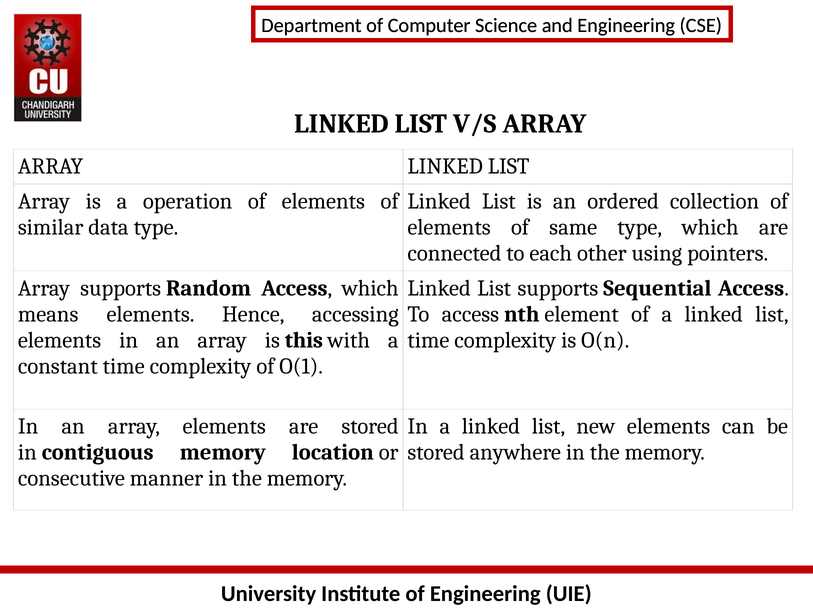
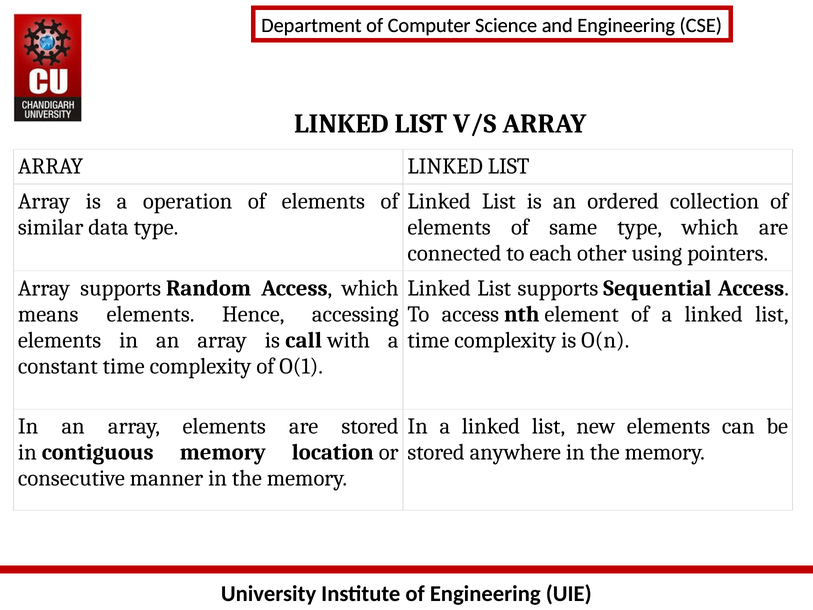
this: this -> call
